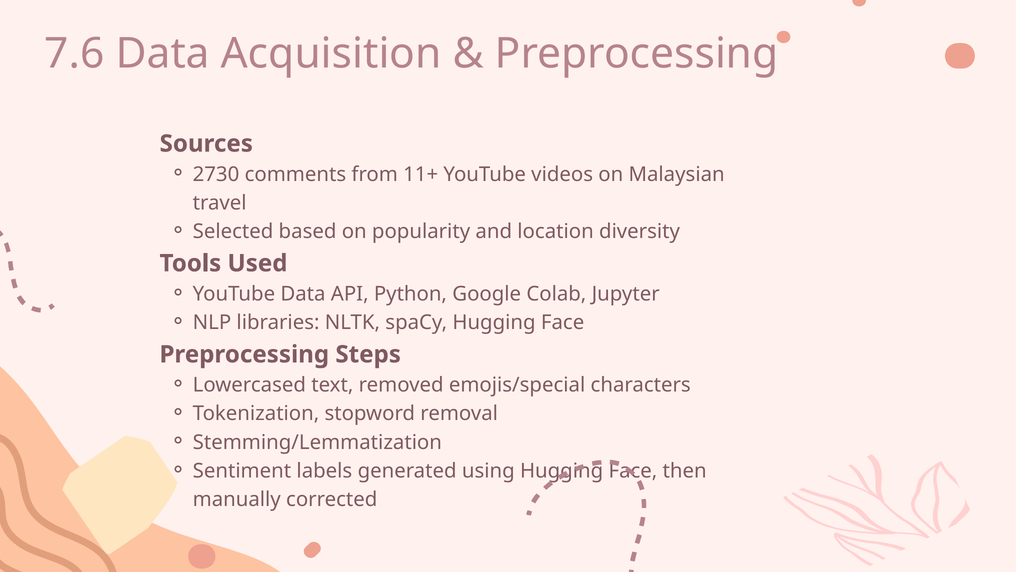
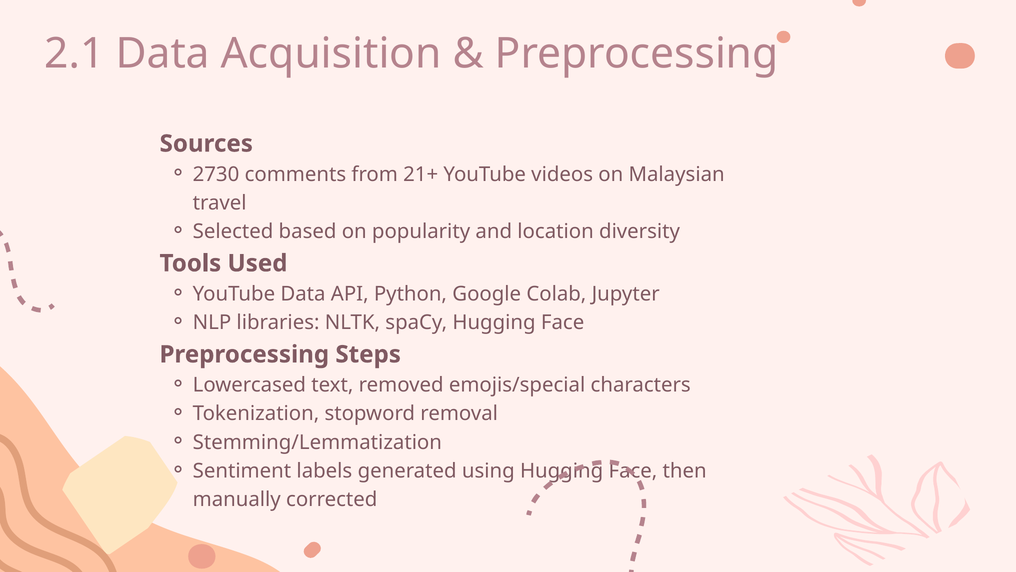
7.6: 7.6 -> 2.1
11+: 11+ -> 21+
